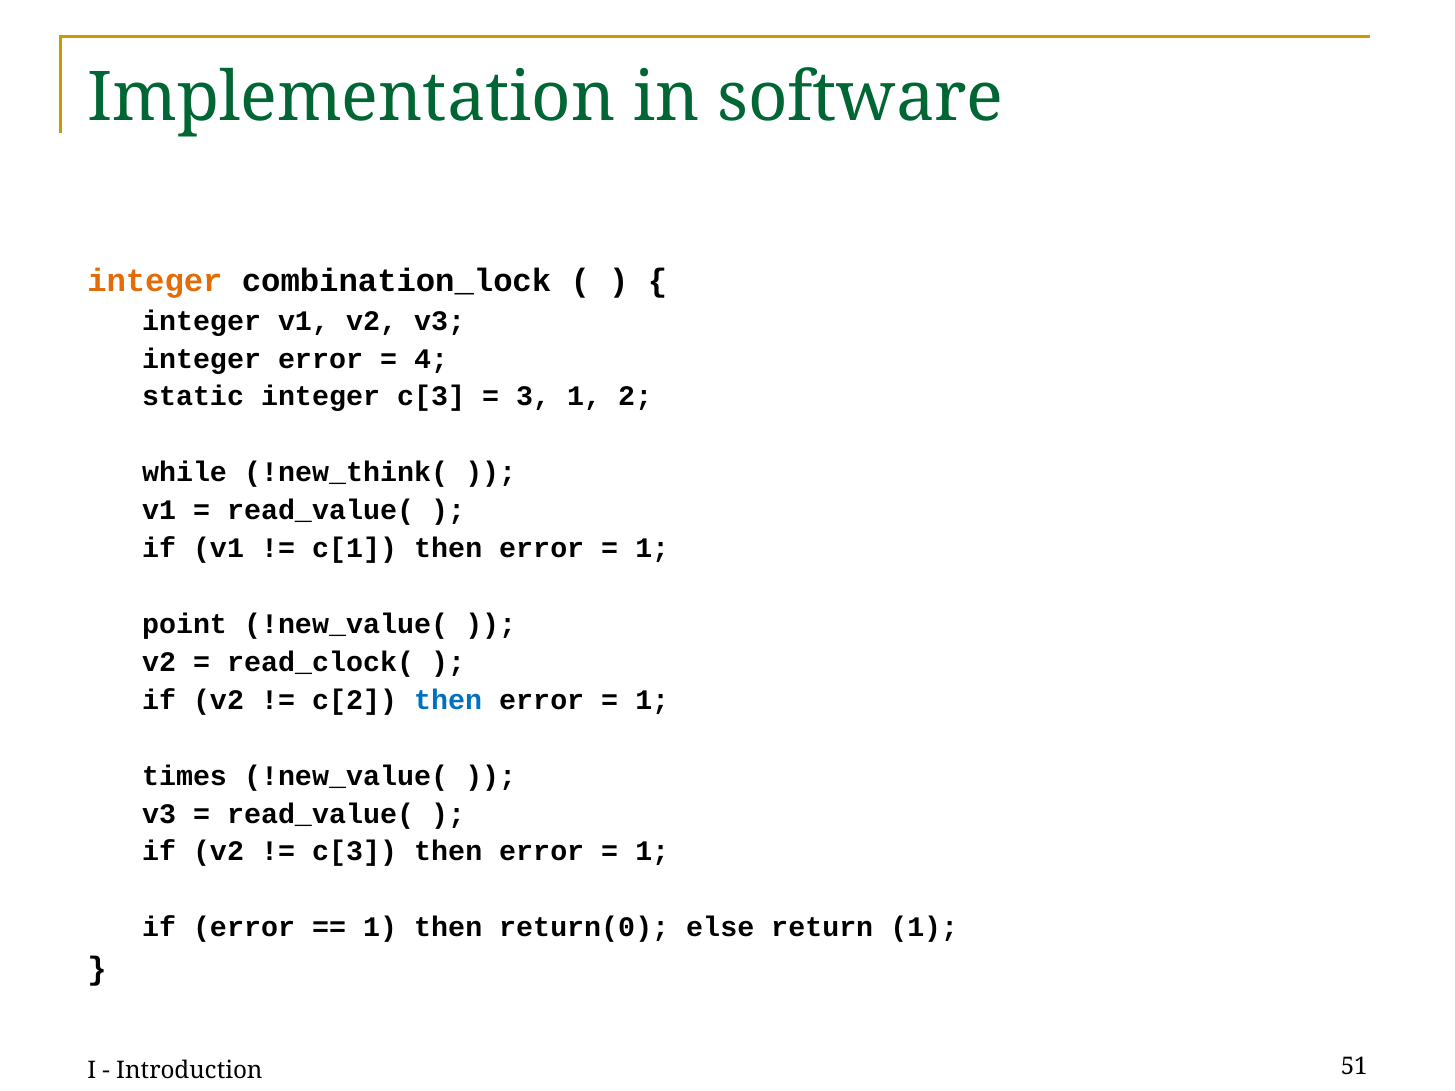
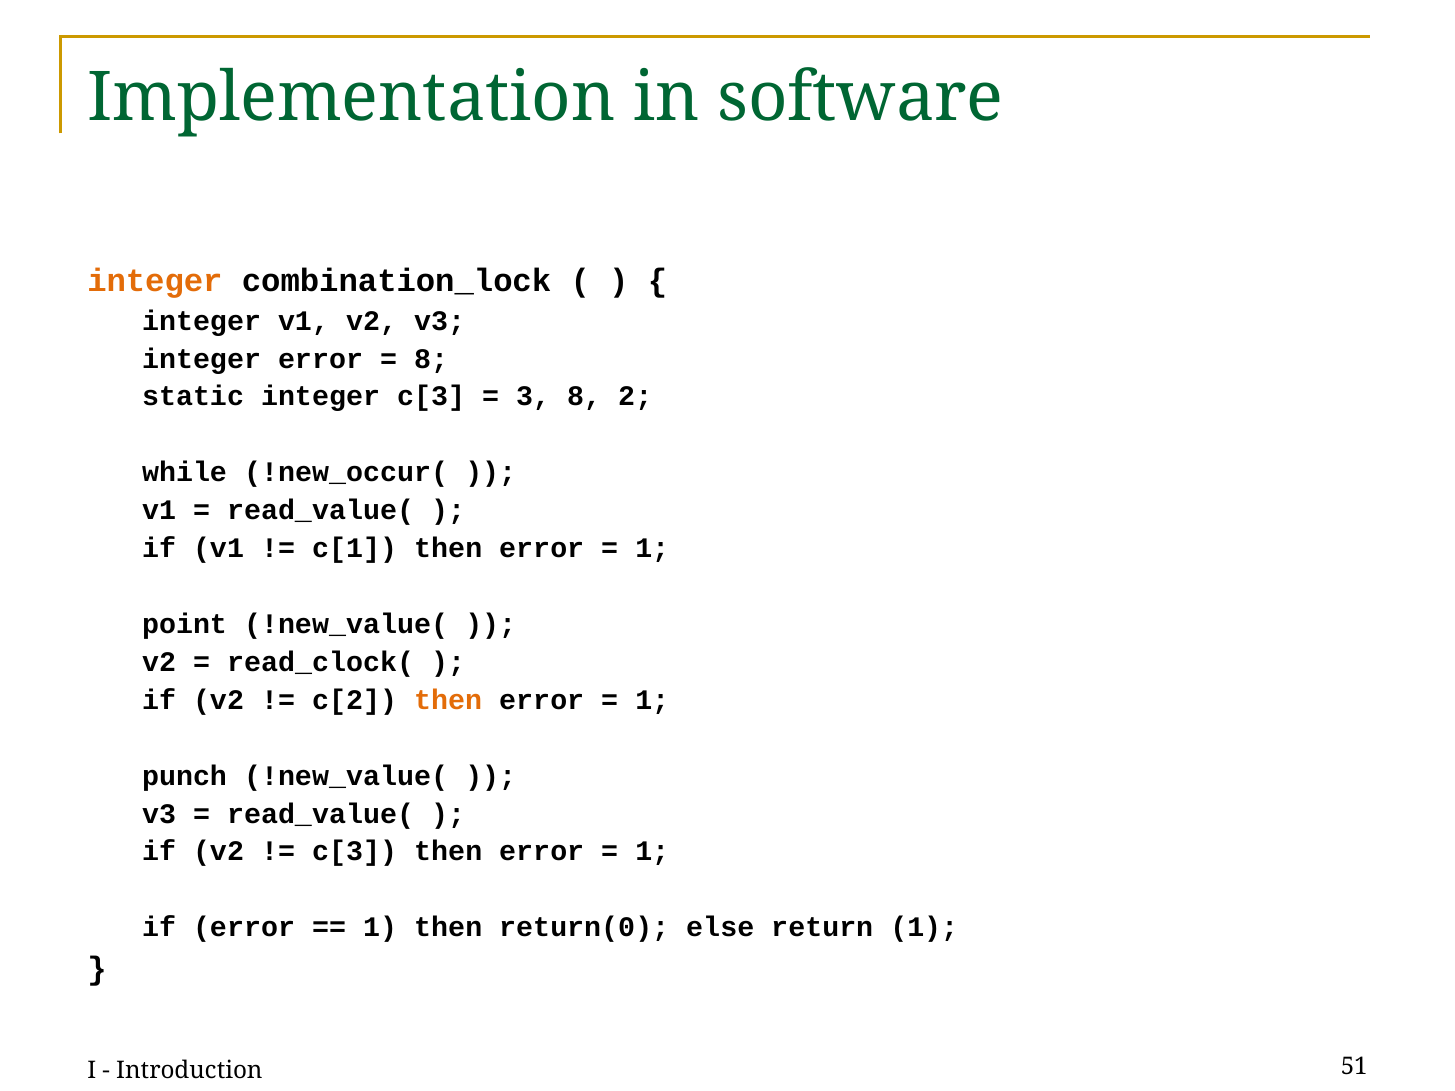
4 at (431, 359): 4 -> 8
3 1: 1 -> 8
!new_think(: !new_think( -> !new_occur(
then at (448, 700) colour: blue -> orange
times: times -> punch
